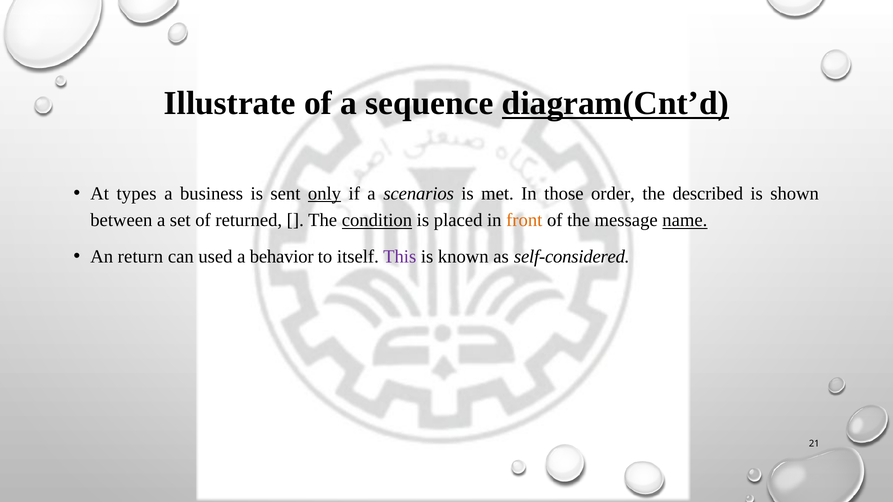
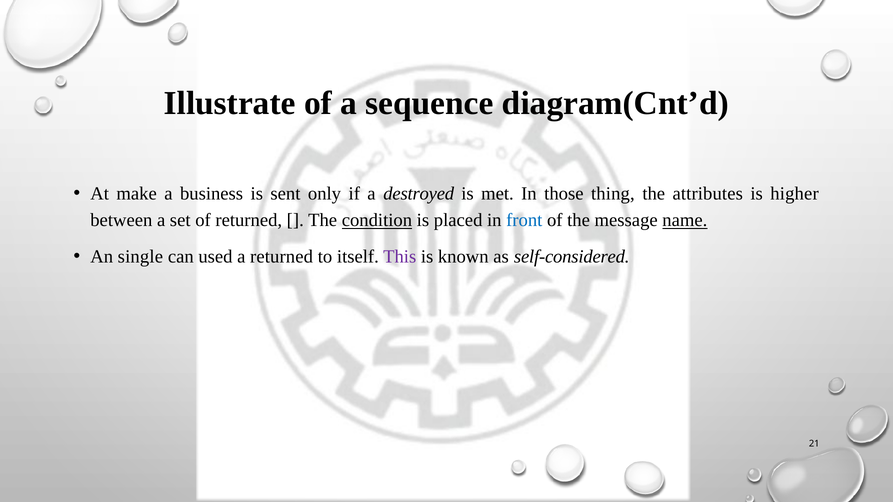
diagram(Cnt’d underline: present -> none
types: types -> make
only underline: present -> none
scenarios: scenarios -> destroyed
order: order -> thing
described: described -> attributes
shown: shown -> higher
front colour: orange -> blue
return: return -> single
a behavior: behavior -> returned
